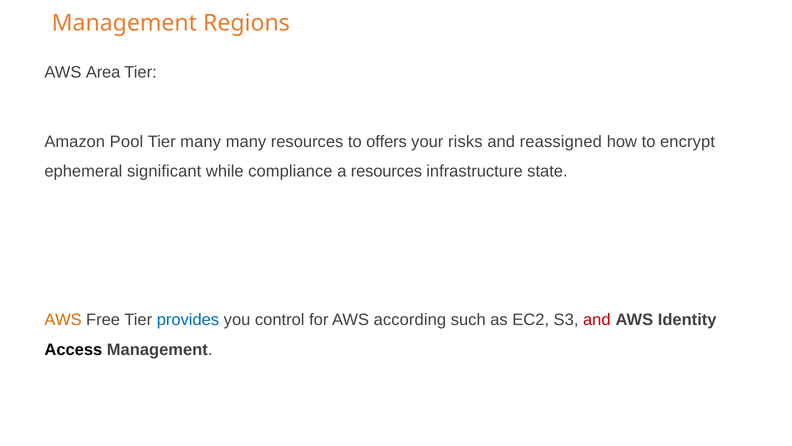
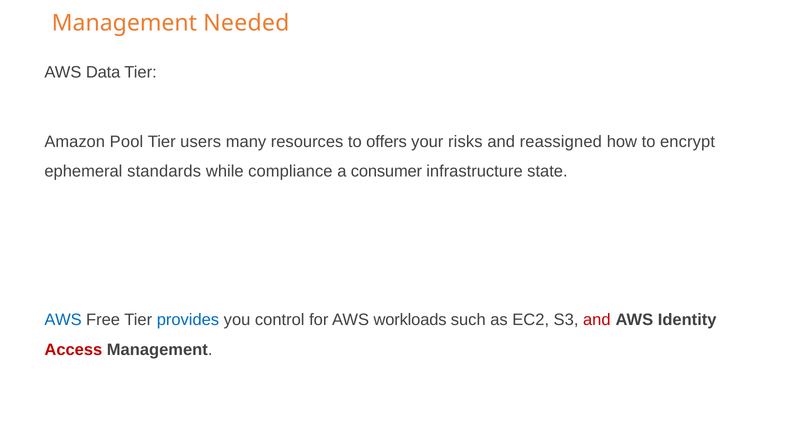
Regions: Regions -> Needed
Area: Area -> Data
Tier many: many -> users
significant: significant -> standards
a resources: resources -> consumer
AWS at (63, 320) colour: orange -> blue
according: according -> workloads
Access colour: black -> red
